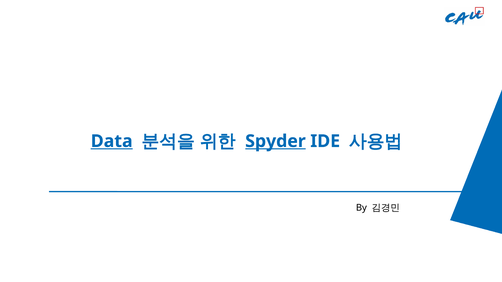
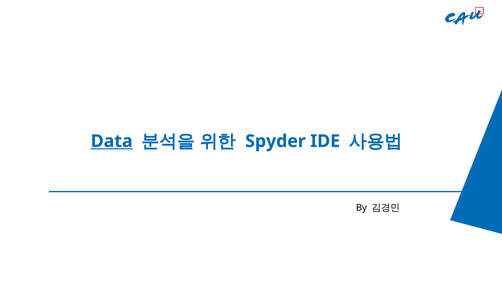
Spyder underline: present -> none
